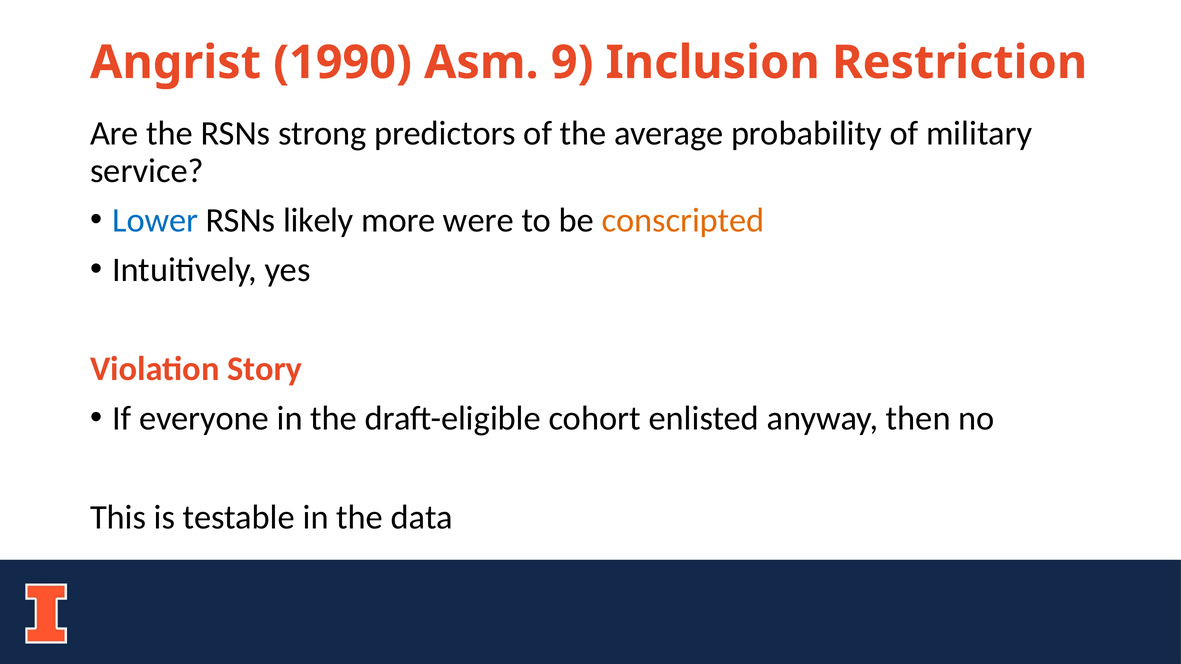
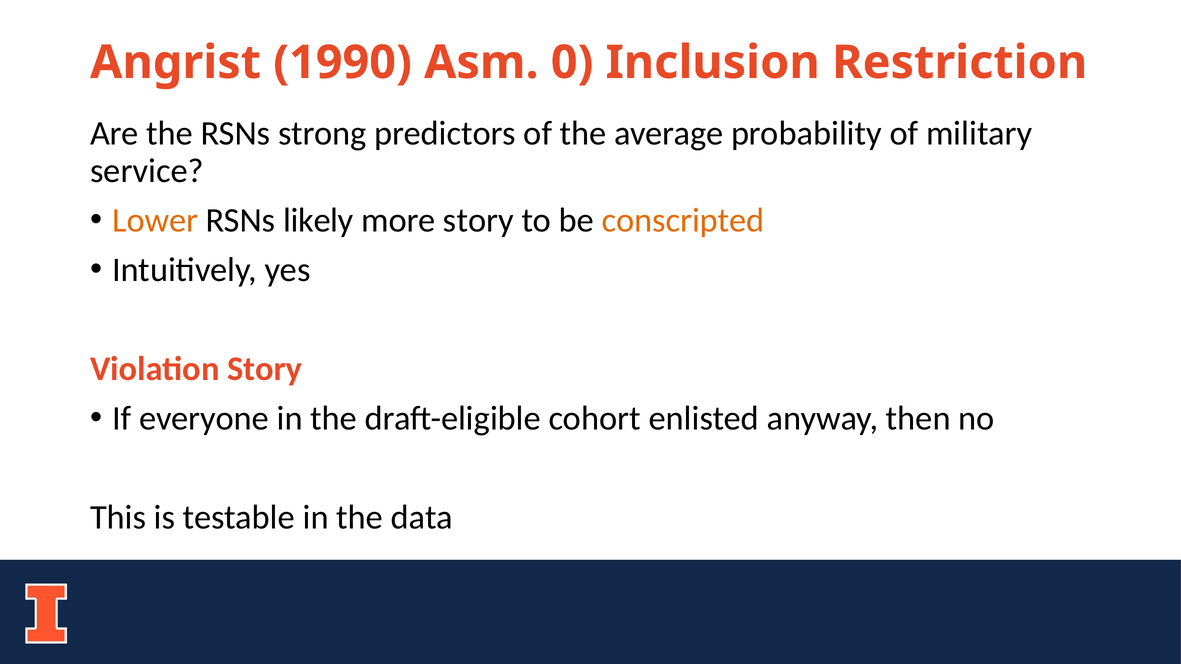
9: 9 -> 0
Lower colour: blue -> orange
more were: were -> story
